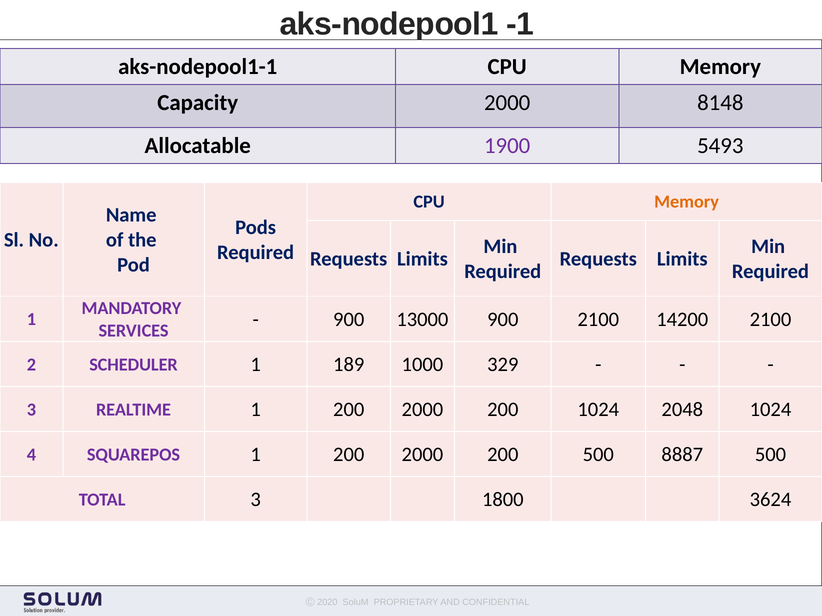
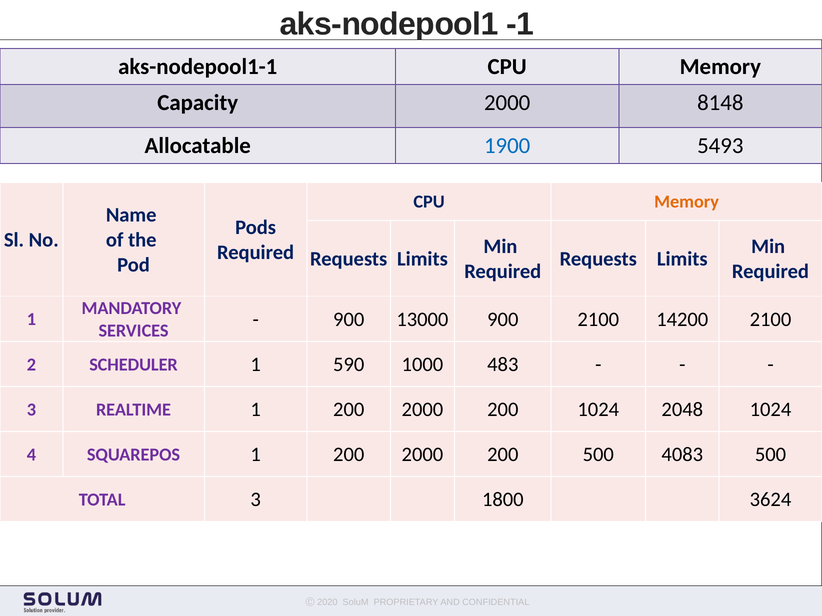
1900 colour: purple -> blue
189: 189 -> 590
329: 329 -> 483
8887: 8887 -> 4083
